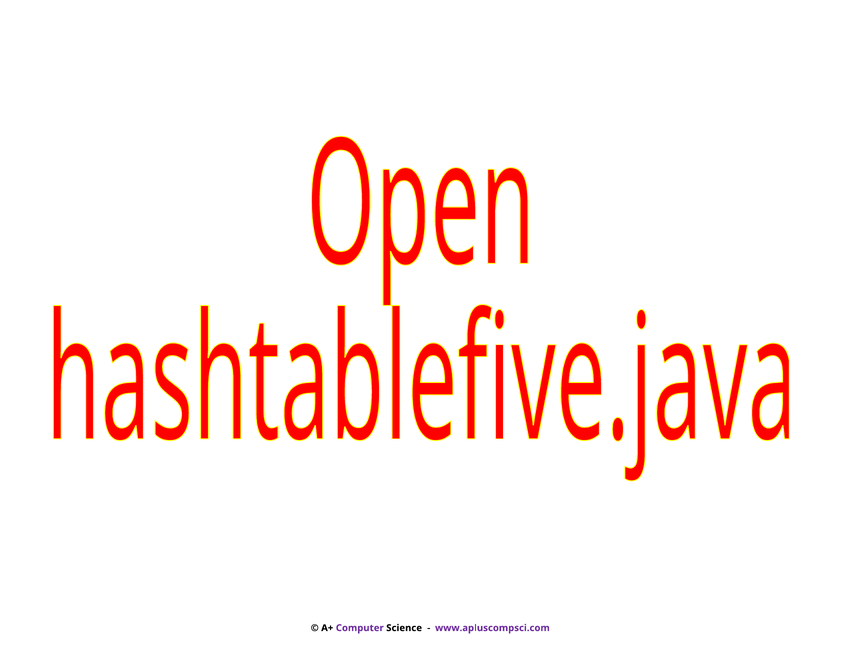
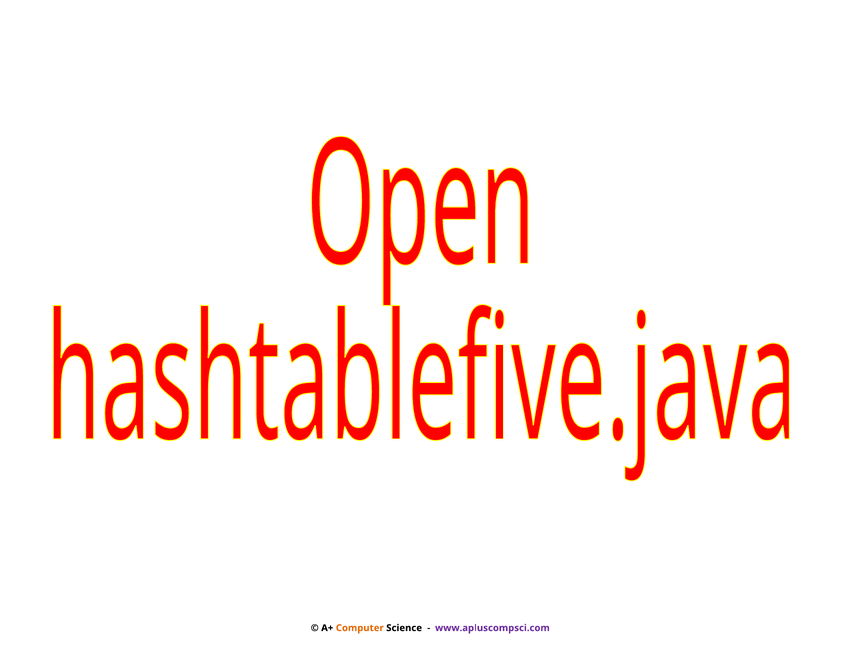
Computer colour: purple -> orange
